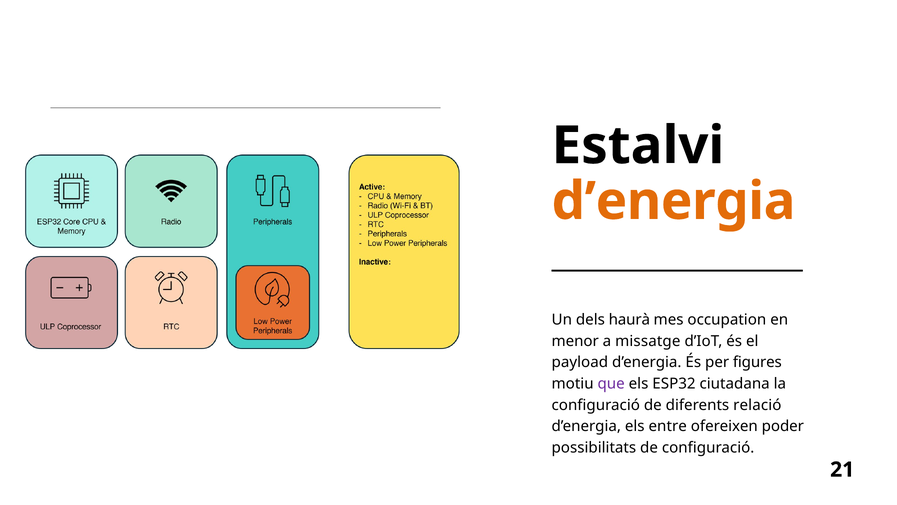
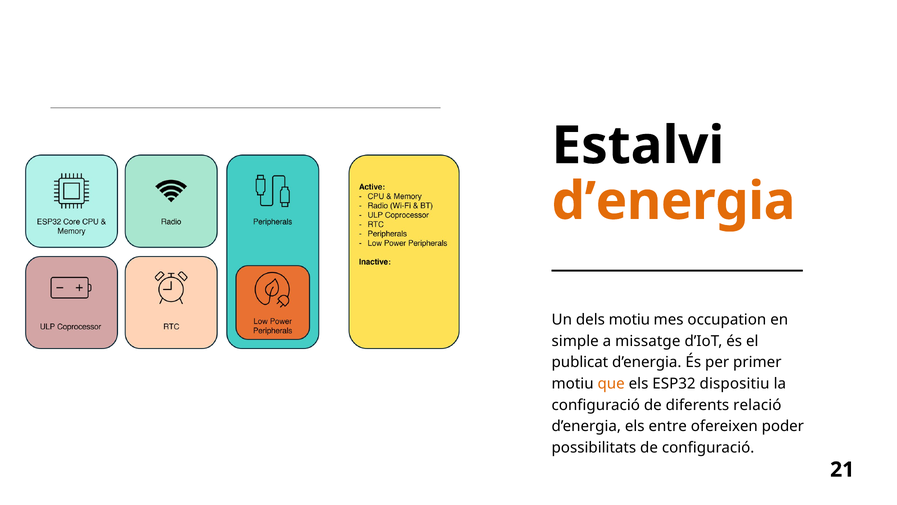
dels haurà: haurà -> motiu
menor: menor -> simple
payload: payload -> publicat
figures: figures -> primer
que colour: purple -> orange
ciutadana: ciutadana -> dispositiu
